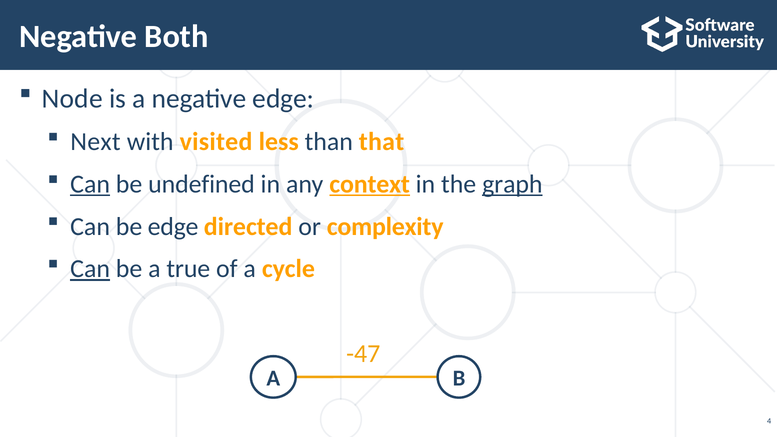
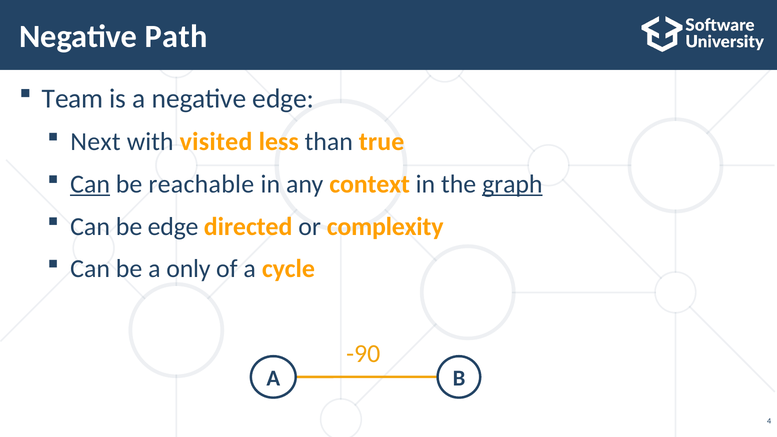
Both: Both -> Path
Node: Node -> Team
that: that -> true
undefined: undefined -> reachable
context underline: present -> none
Can at (90, 269) underline: present -> none
true: true -> only
-47: -47 -> -90
